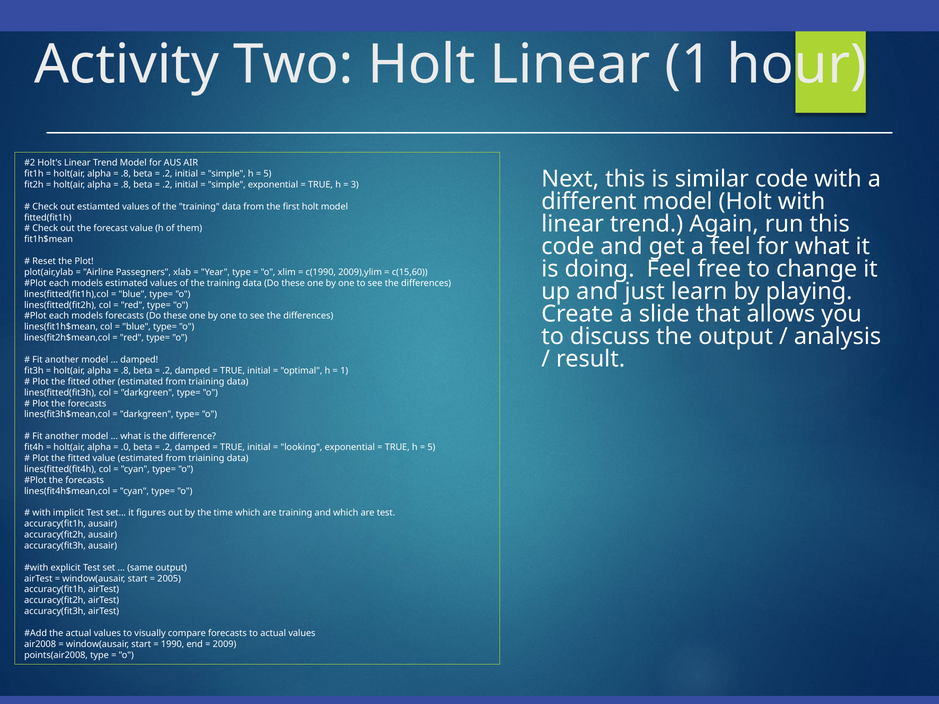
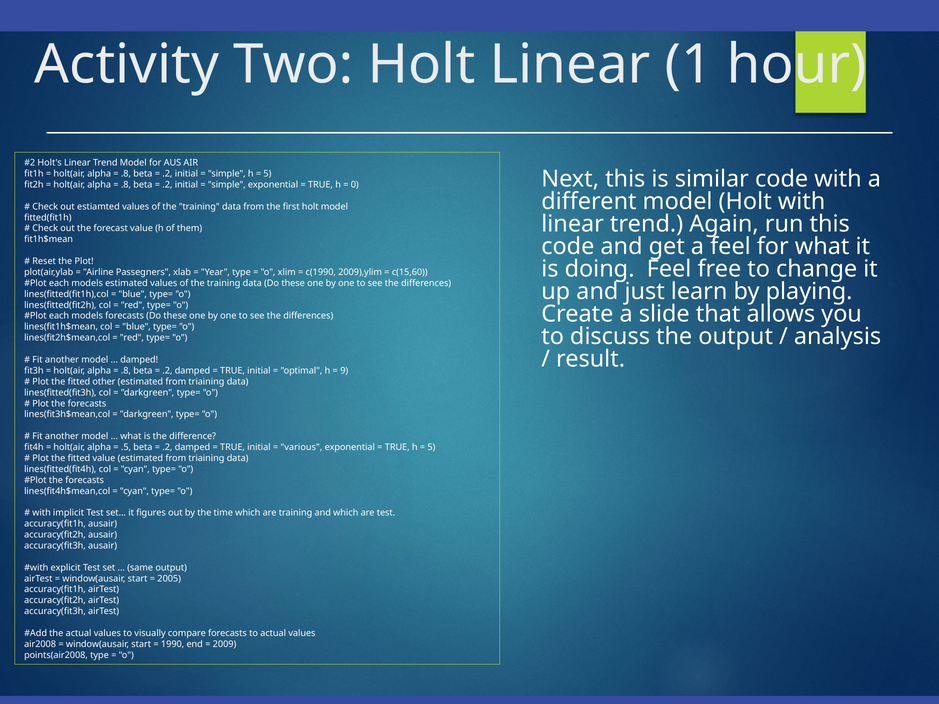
3: 3 -> 0
1 at (344, 371): 1 -> 9
.0: .0 -> .5
looking: looking -> various
